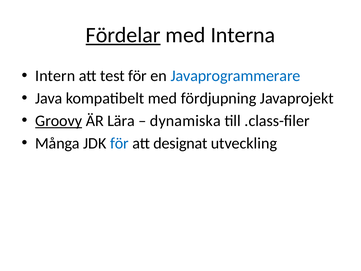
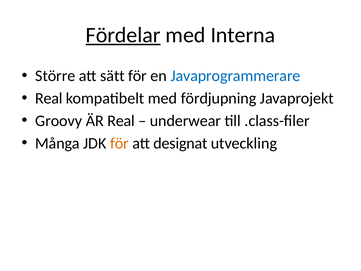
Intern: Intern -> Större
test: test -> sätt
Java at (49, 98): Java -> Real
Groovy underline: present -> none
ÄR Lära: Lära -> Real
dynamiska: dynamiska -> underwear
för at (119, 143) colour: blue -> orange
